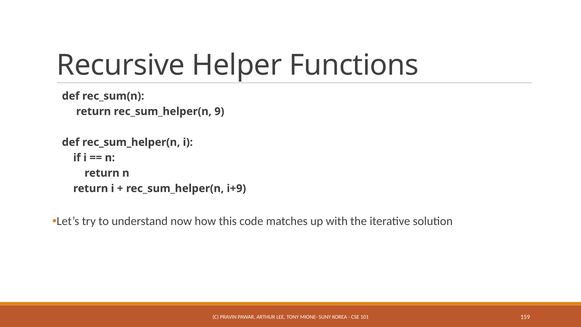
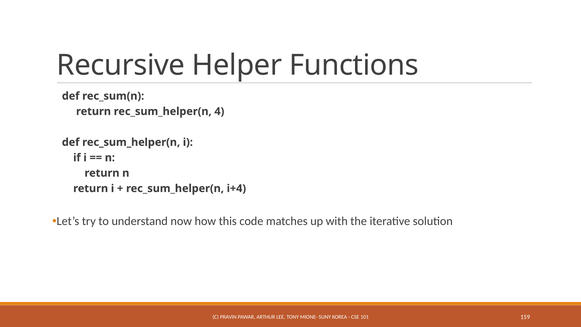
9: 9 -> 4
i+9: i+9 -> i+4
